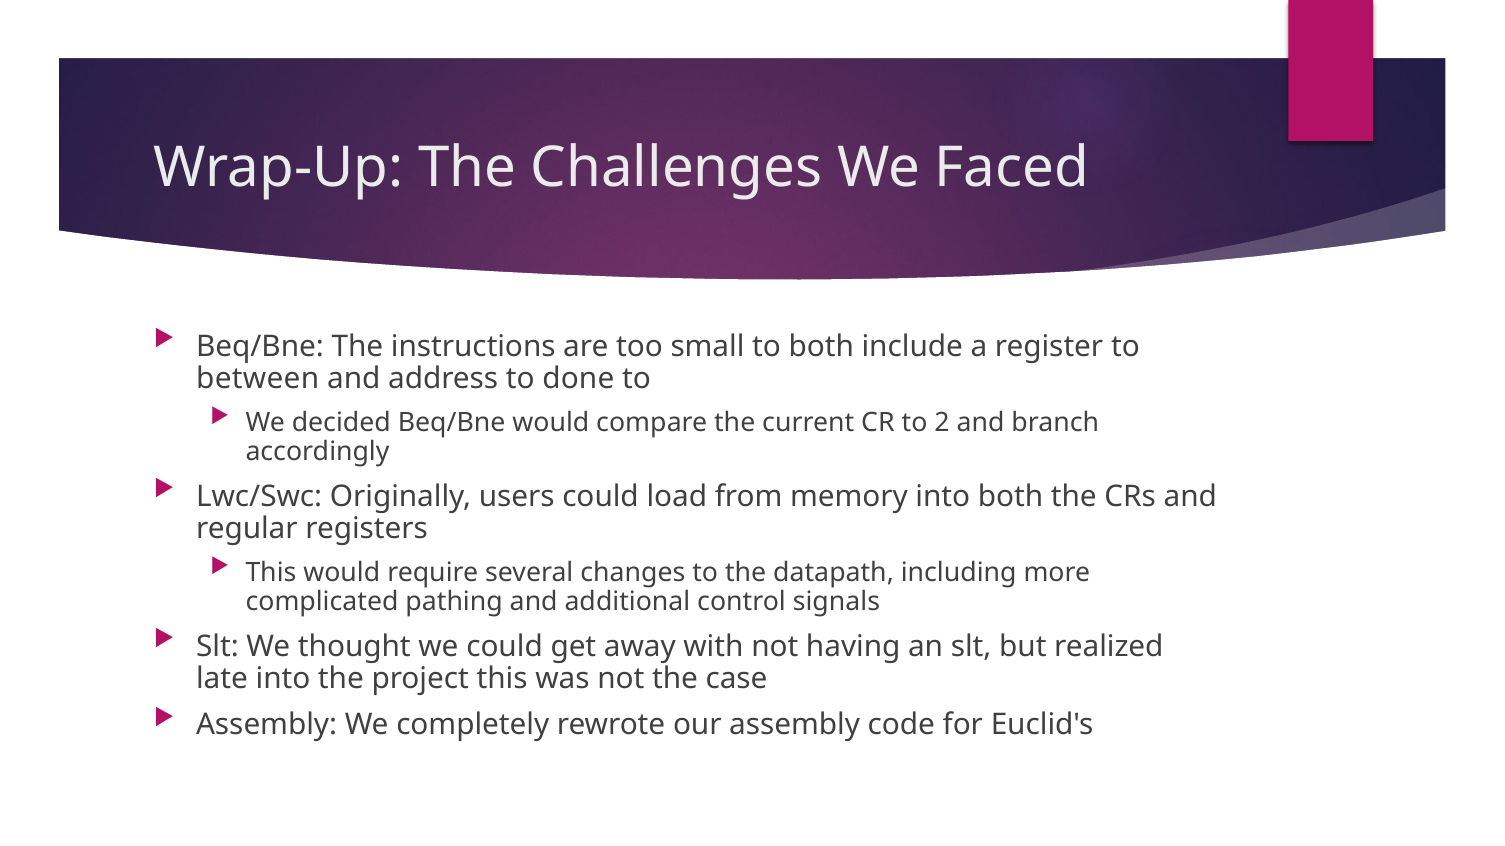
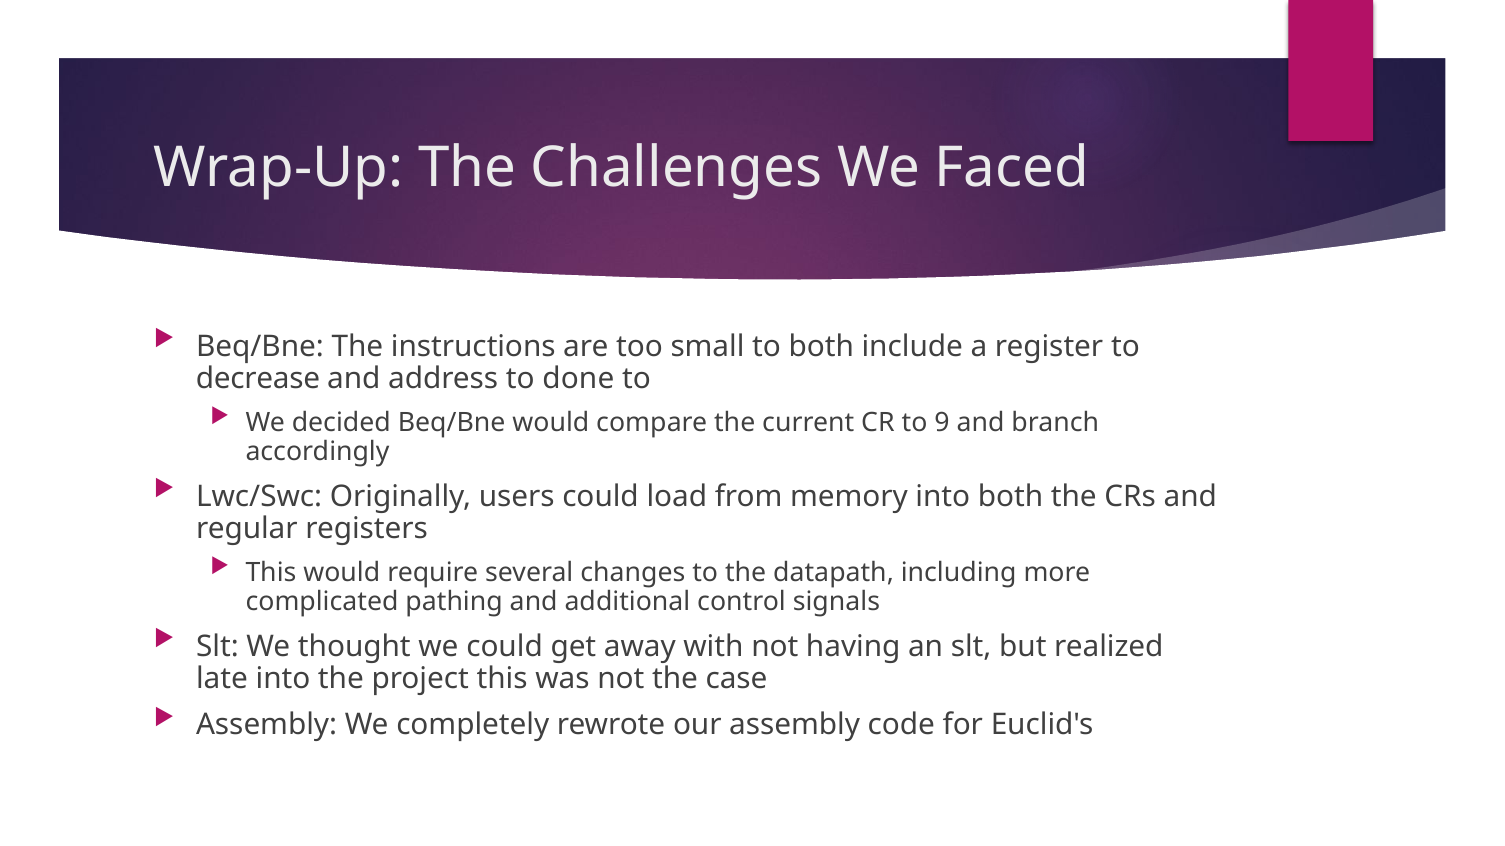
between: between -> decrease
2: 2 -> 9
